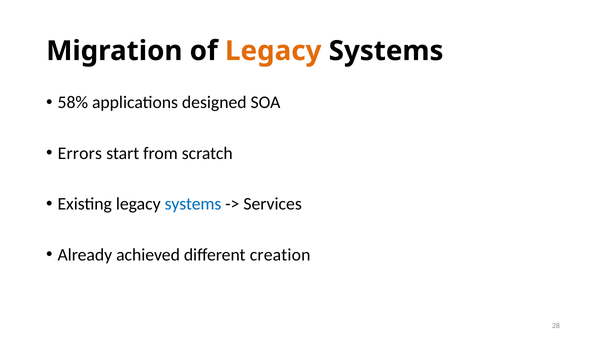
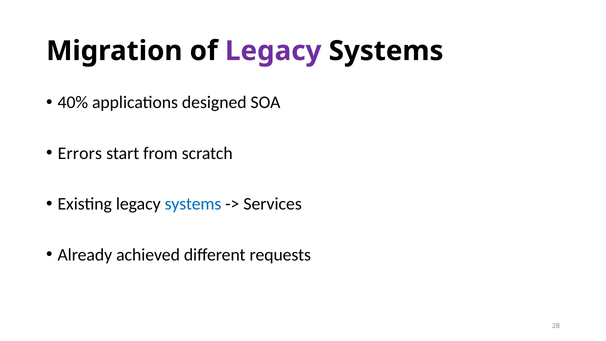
Legacy at (273, 51) colour: orange -> purple
58%: 58% -> 40%
creation: creation -> requests
